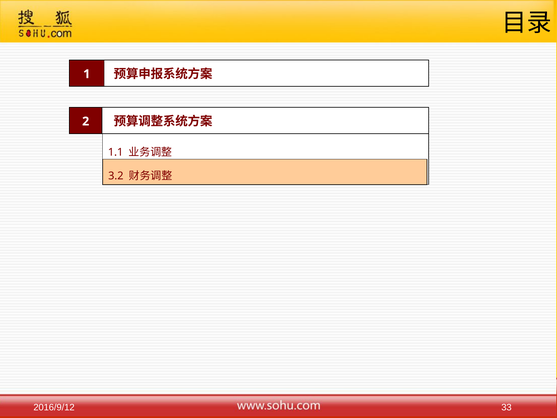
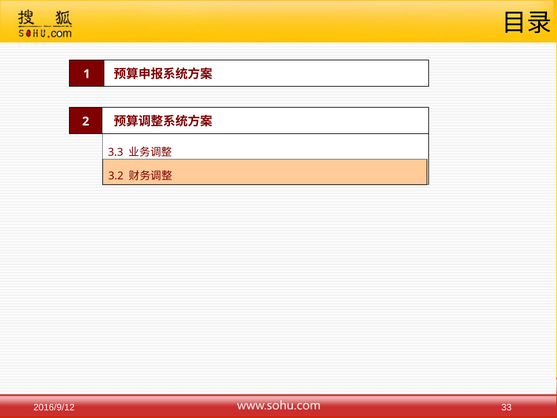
1.1: 1.1 -> 3.3
